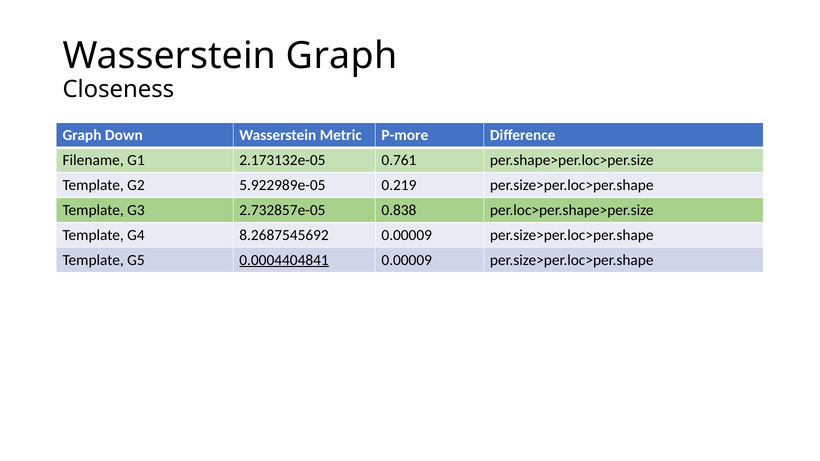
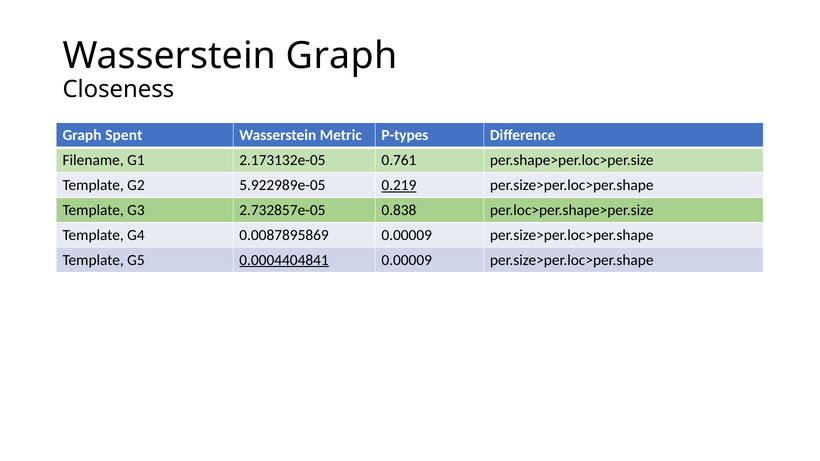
Down: Down -> Spent
P-more: P-more -> P-types
0.219 underline: none -> present
8.2687545692: 8.2687545692 -> 0.0087895869
